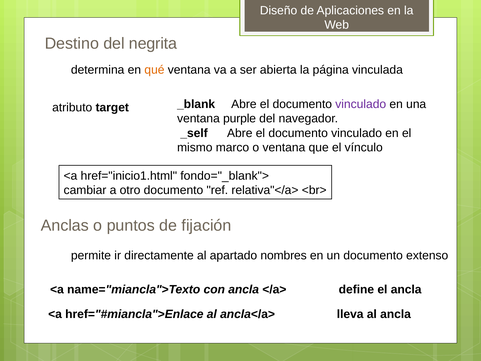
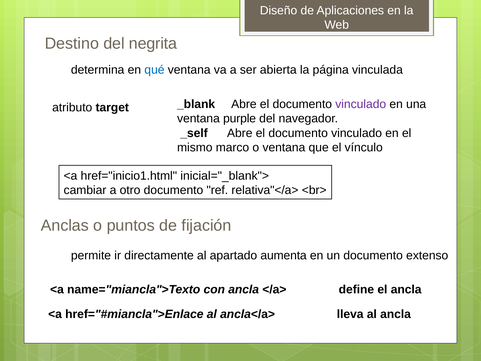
qué colour: orange -> blue
fondo="_blank">: fondo="_blank"> -> inicial="_blank">
nombres: nombres -> aumenta
